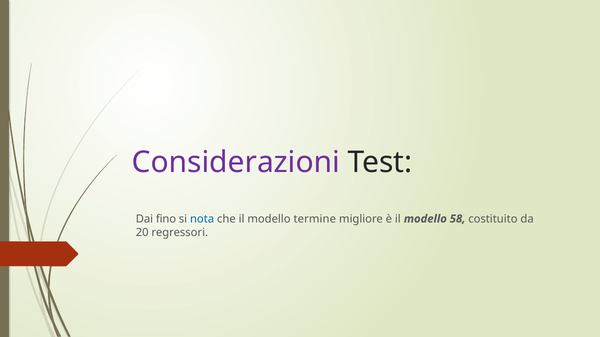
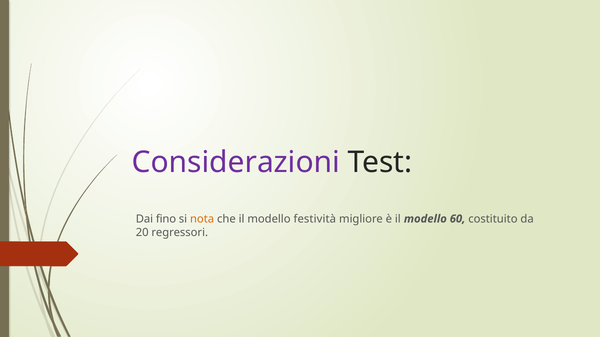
nota colour: blue -> orange
termine: termine -> festività
58: 58 -> 60
